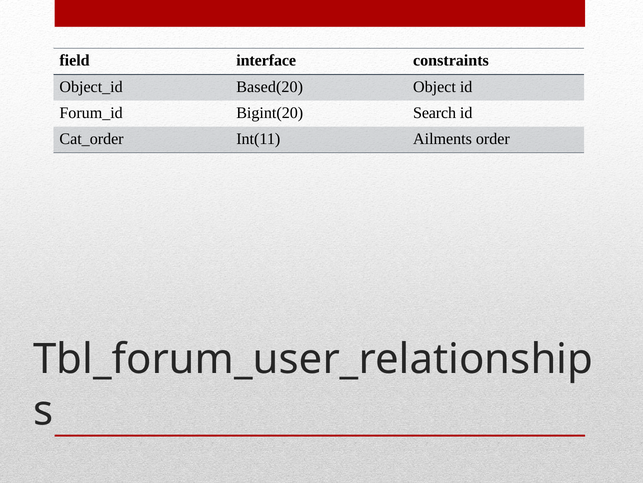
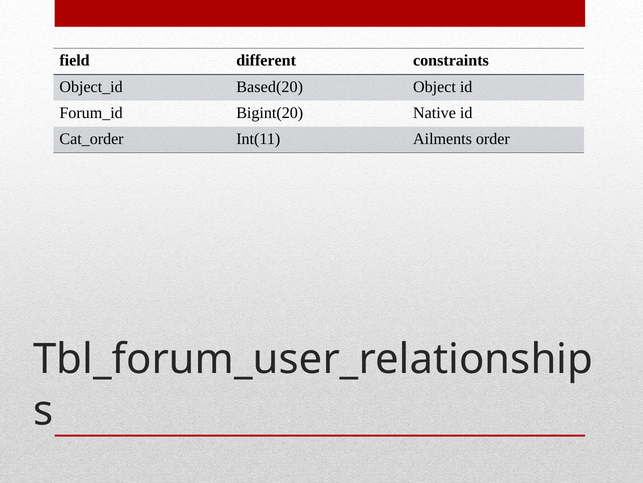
interface: interface -> different
Search: Search -> Native
